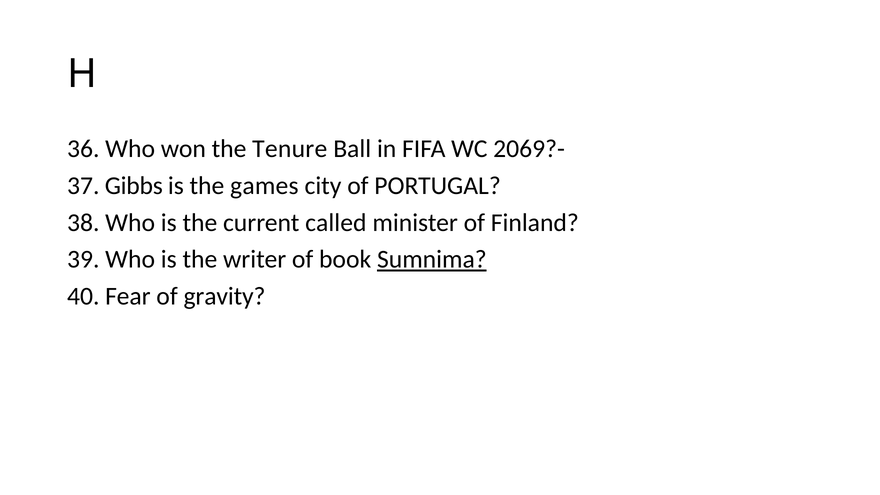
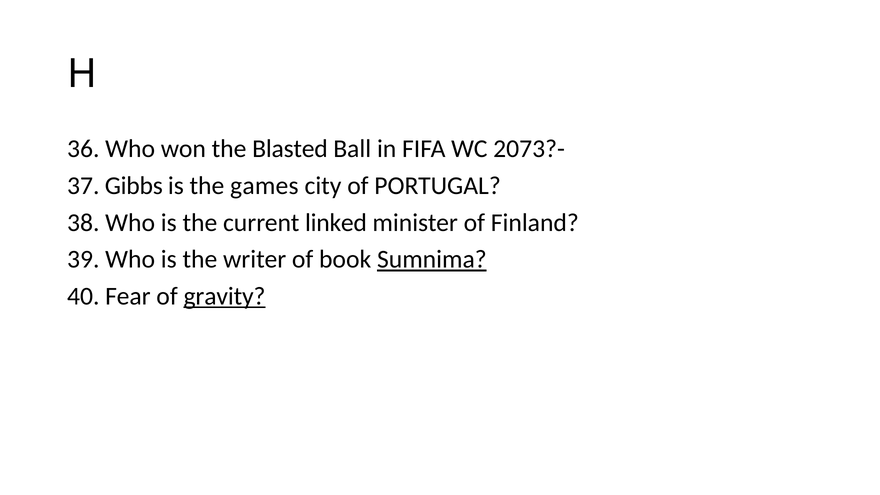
Tenure: Tenure -> Blasted
2069?-: 2069?- -> 2073?-
called: called -> linked
gravity underline: none -> present
